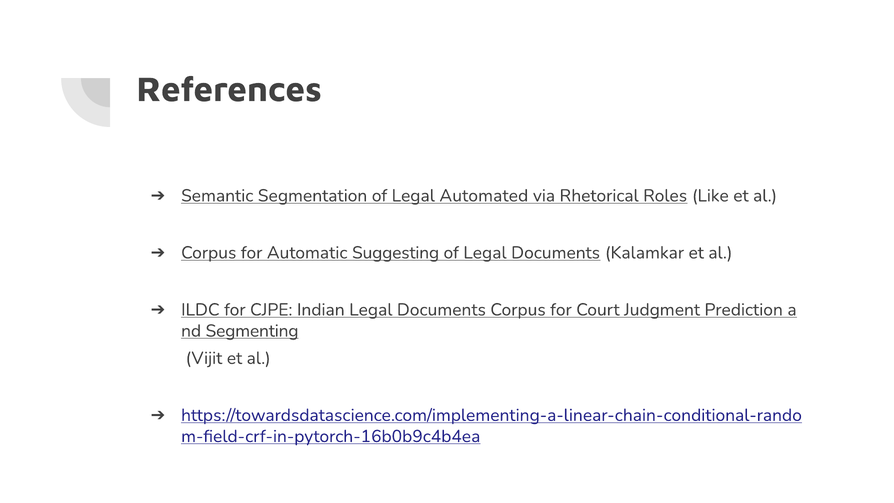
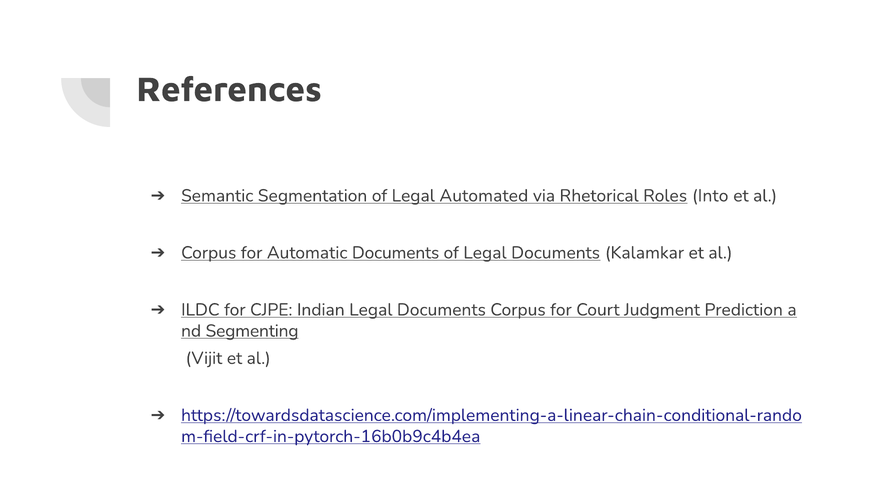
Like: Like -> Into
Automatic Suggesting: Suggesting -> Documents
